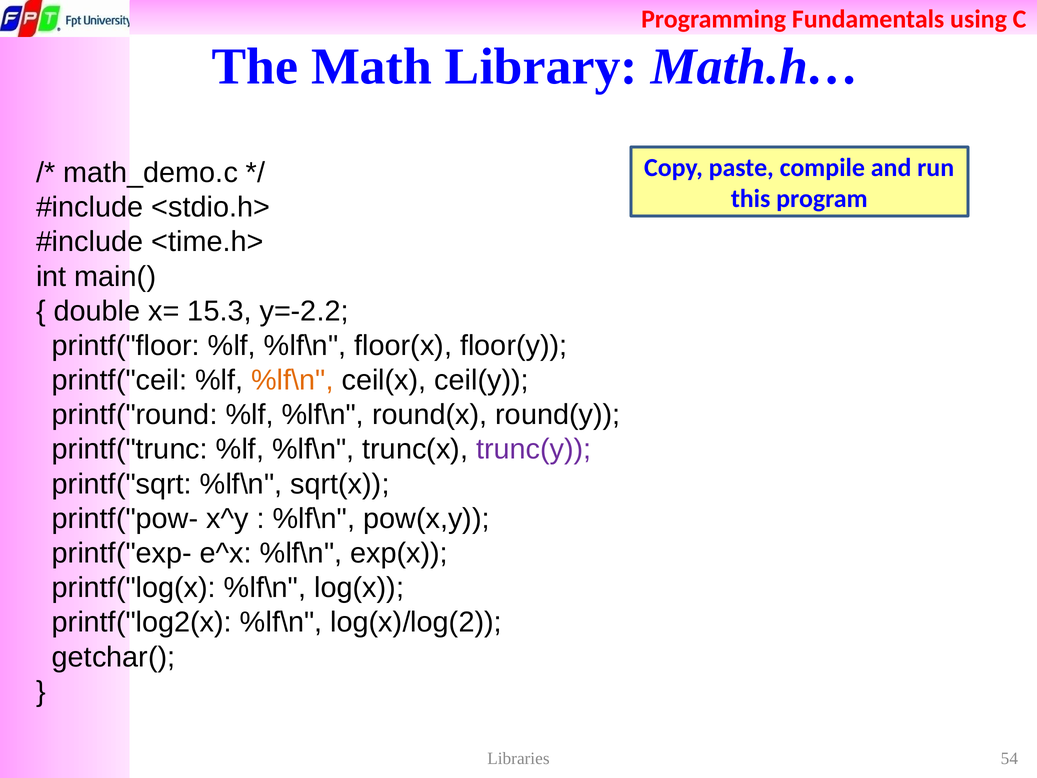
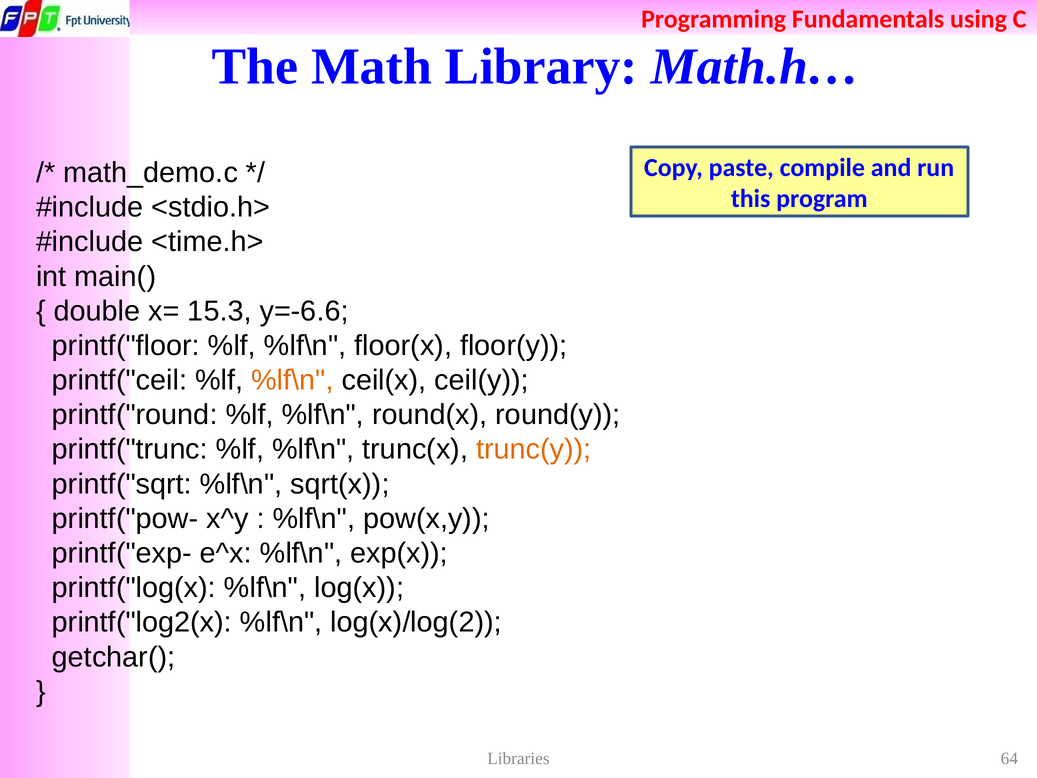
y=-2.2: y=-2.2 -> y=-6.6
trunc(y colour: purple -> orange
54: 54 -> 64
